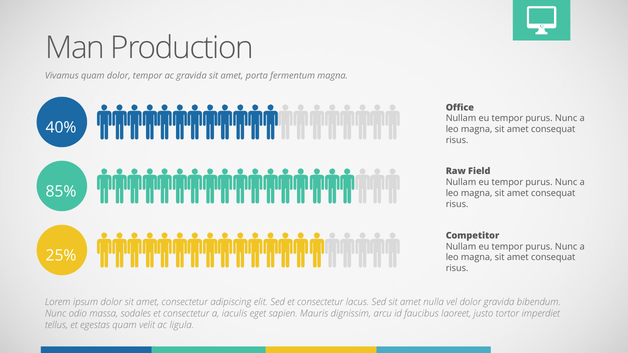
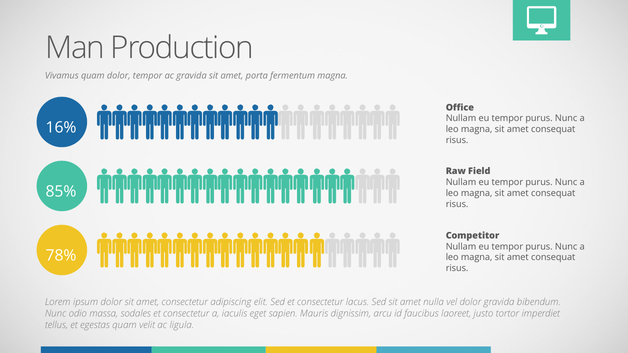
40%: 40% -> 16%
25%: 25% -> 78%
